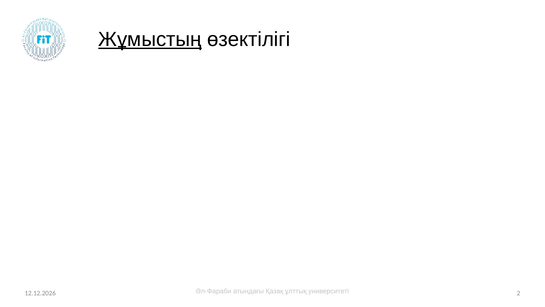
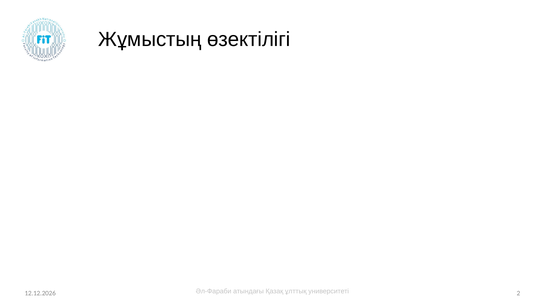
Жұмыстың underline: present -> none
